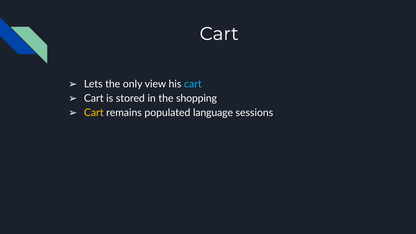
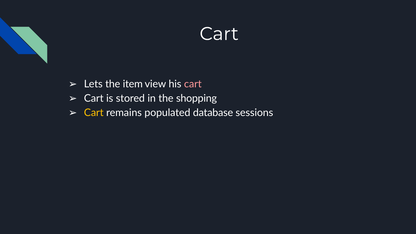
only: only -> item
cart at (193, 84) colour: light blue -> pink
language: language -> database
